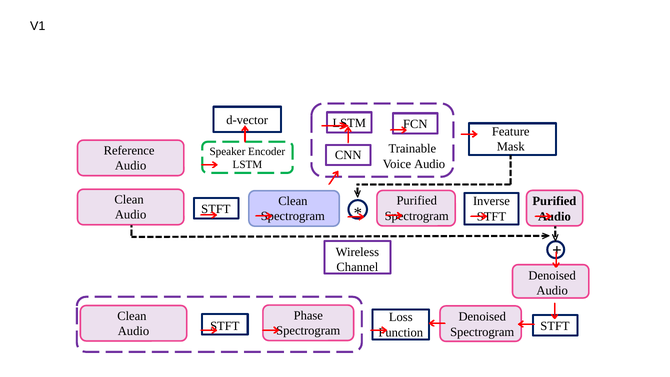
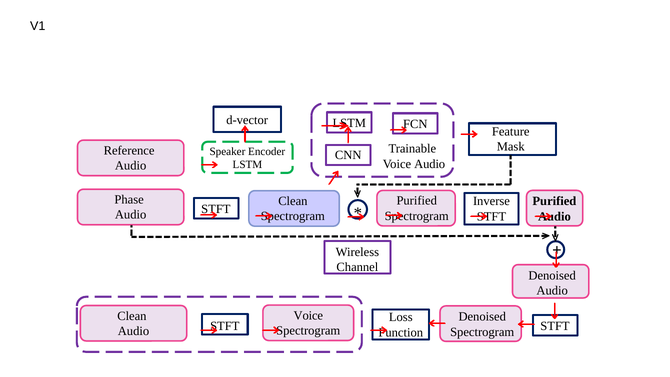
Clean at (129, 200): Clean -> Phase
Phase at (308, 315): Phase -> Voice
